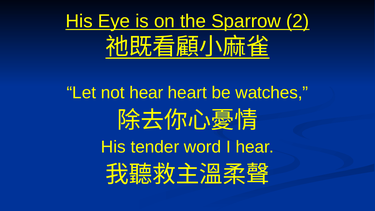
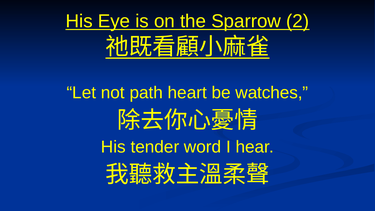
not hear: hear -> path
